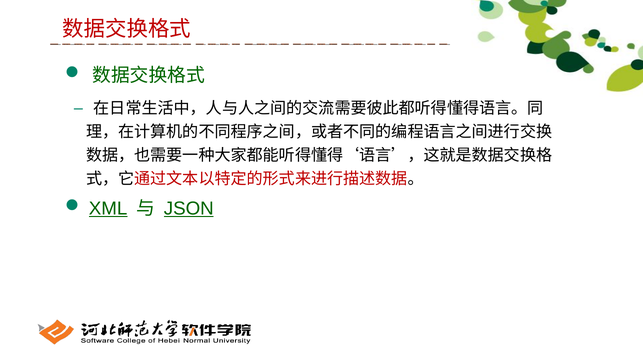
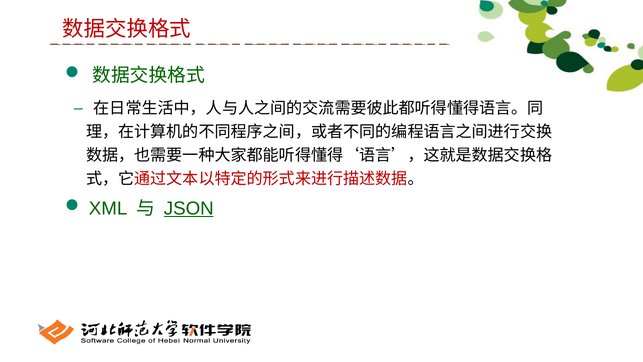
XML underline: present -> none
